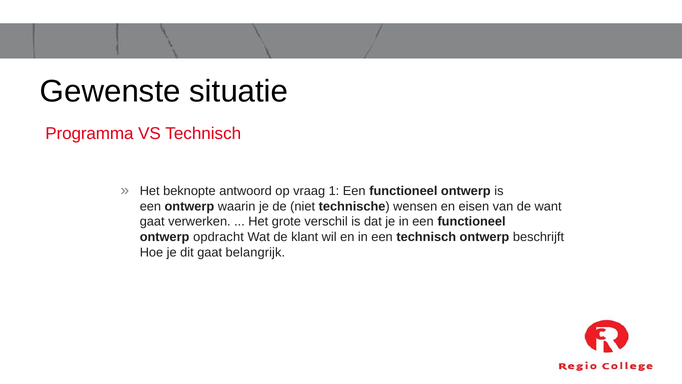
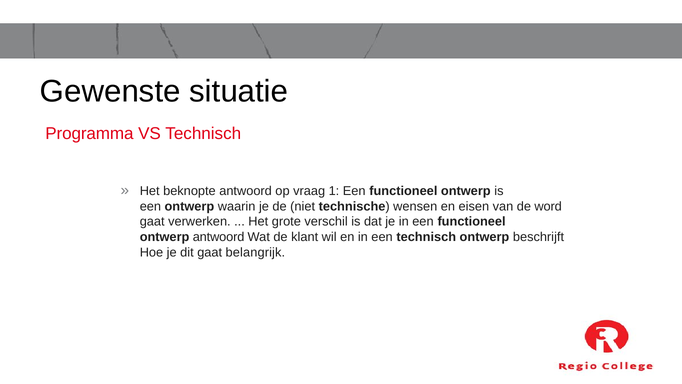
want: want -> word
ontwerp opdracht: opdracht -> antwoord
